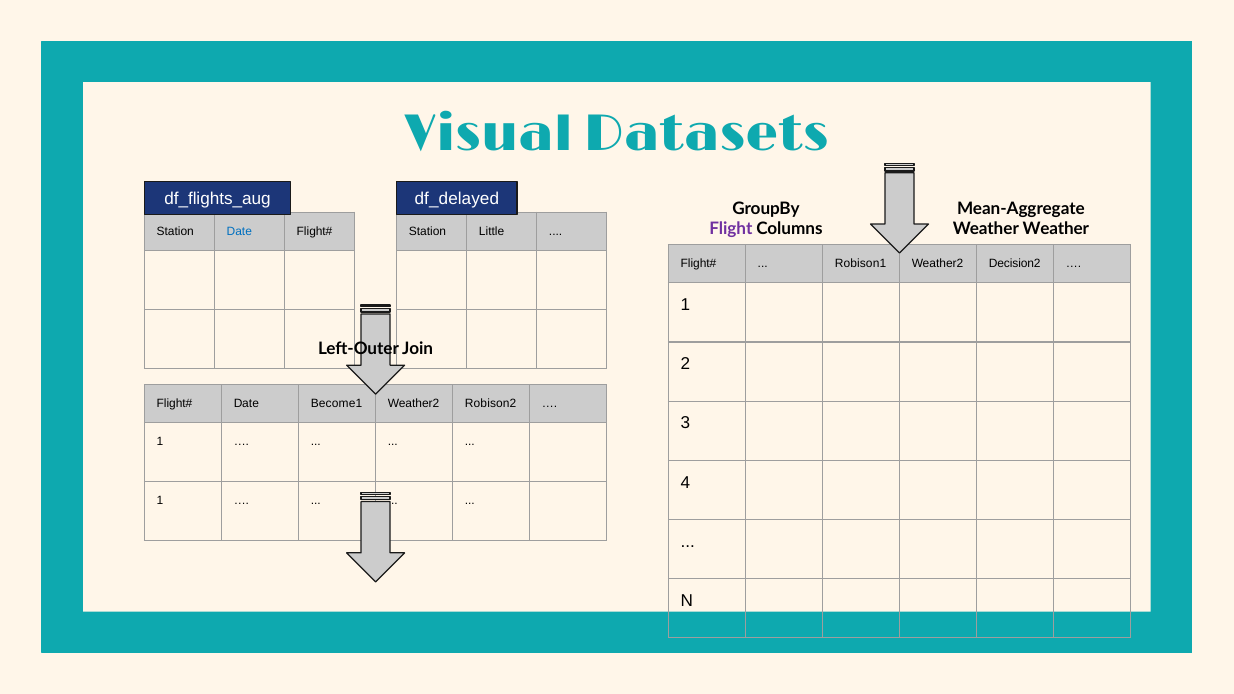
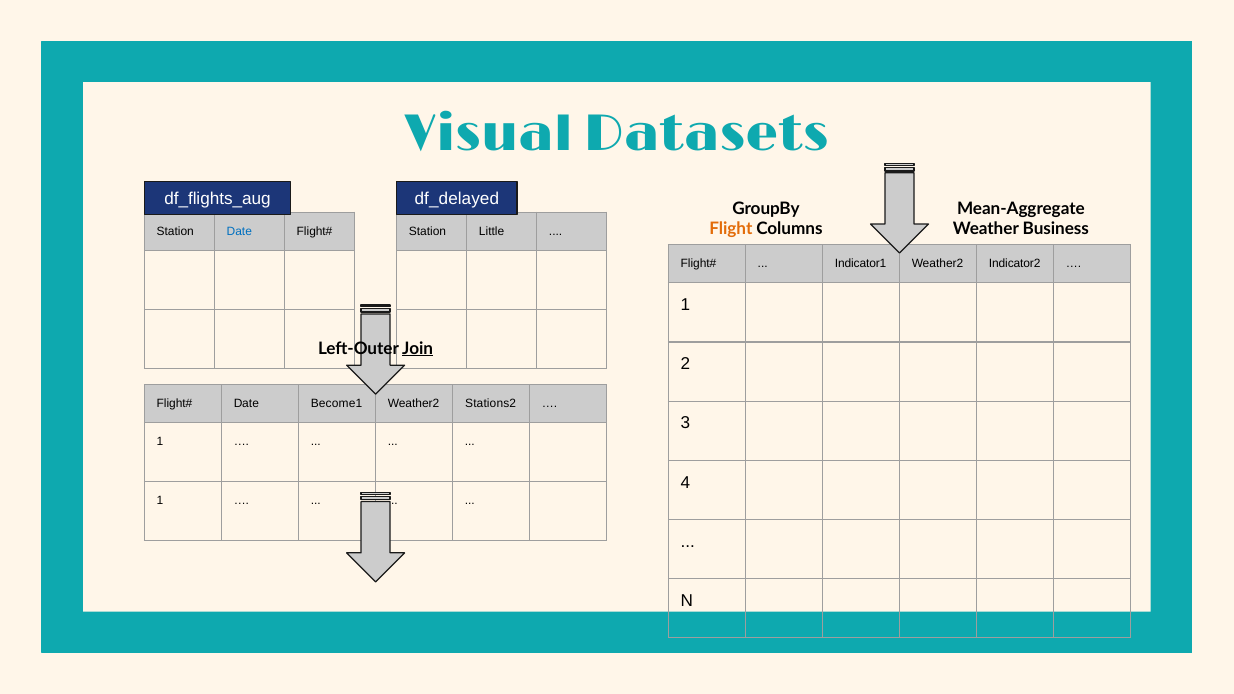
Flight colour: purple -> orange
Weather Weather: Weather -> Business
Robison1: Robison1 -> Indicator1
Decision2: Decision2 -> Indicator2
Join underline: none -> present
Robison2: Robison2 -> Stations2
